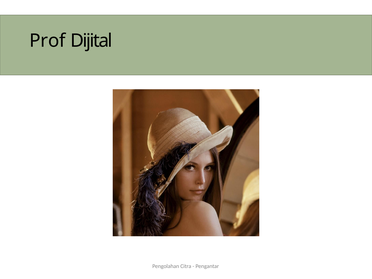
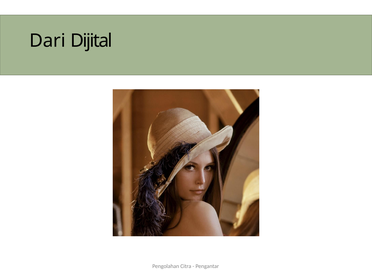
Prof: Prof -> Dari
